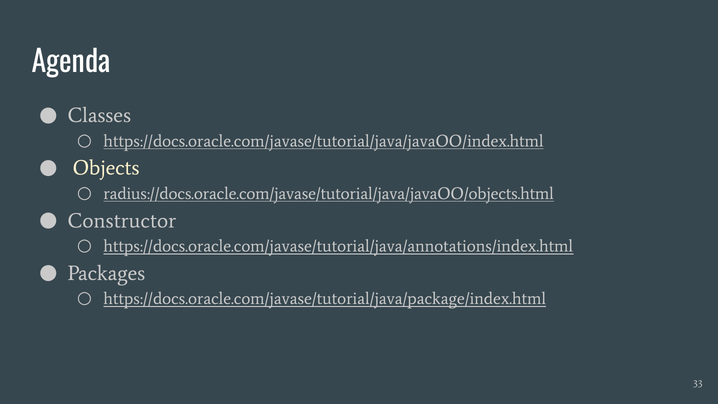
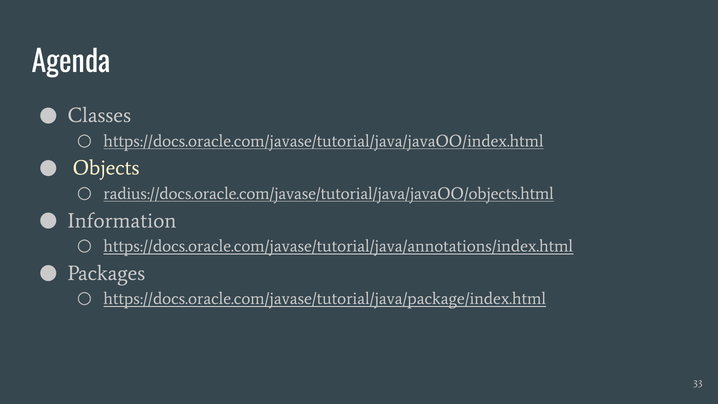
Constructor: Constructor -> Information
